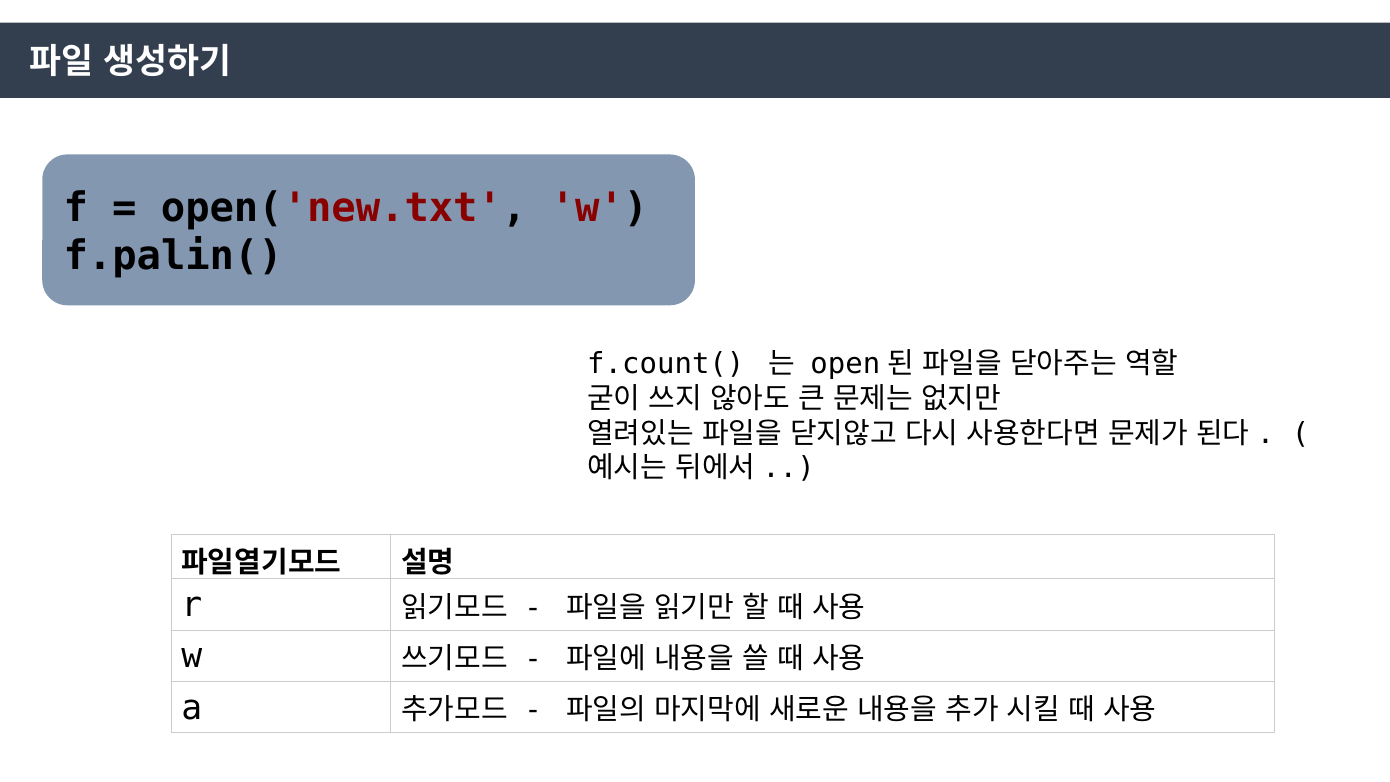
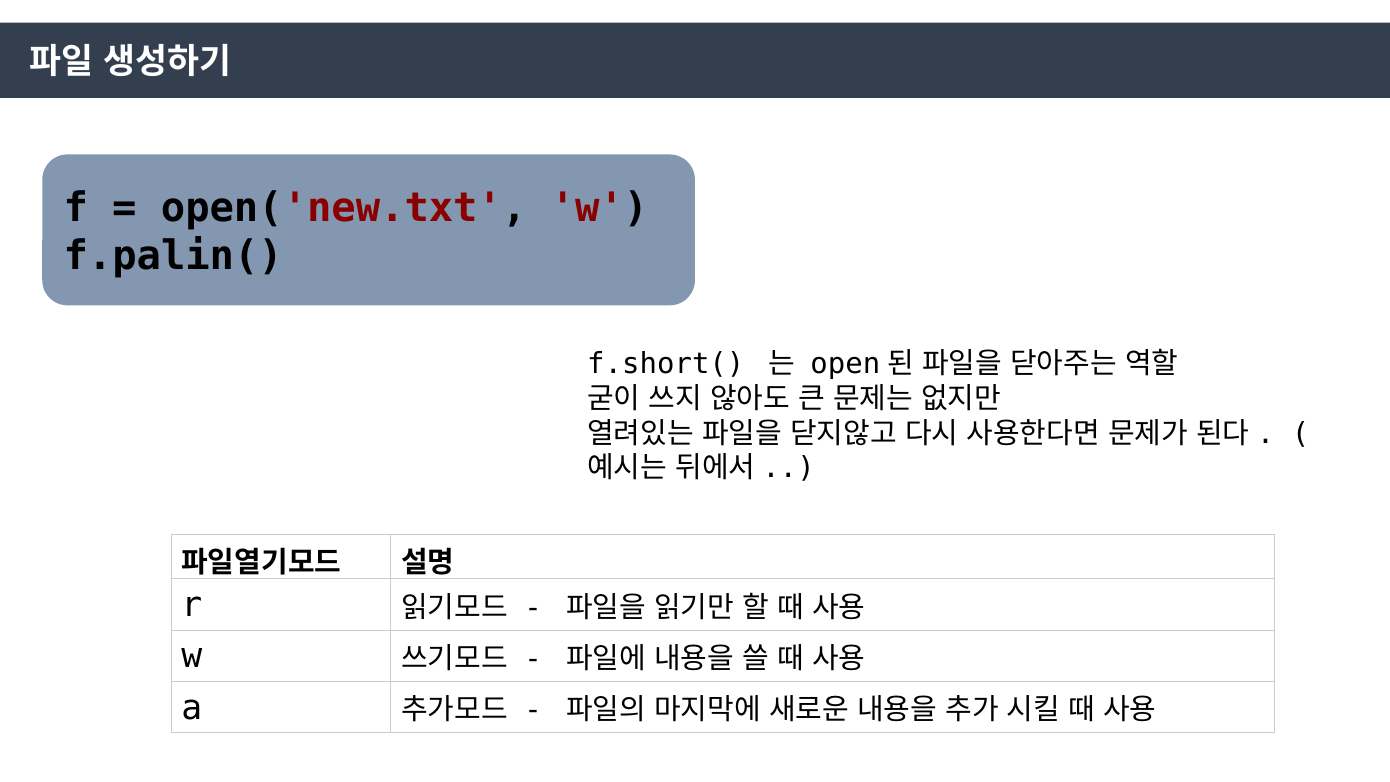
f.count(: f.count( -> f.short(
